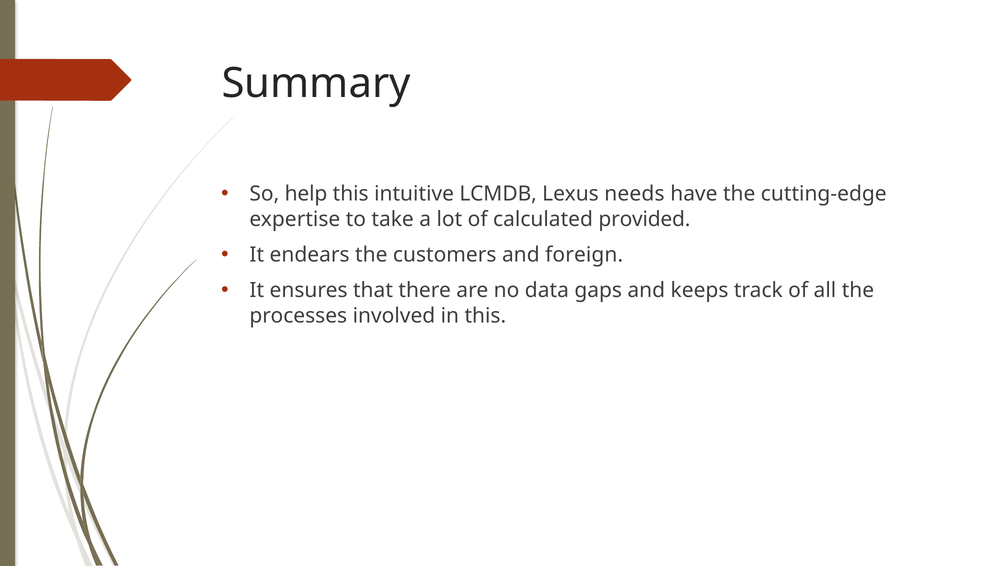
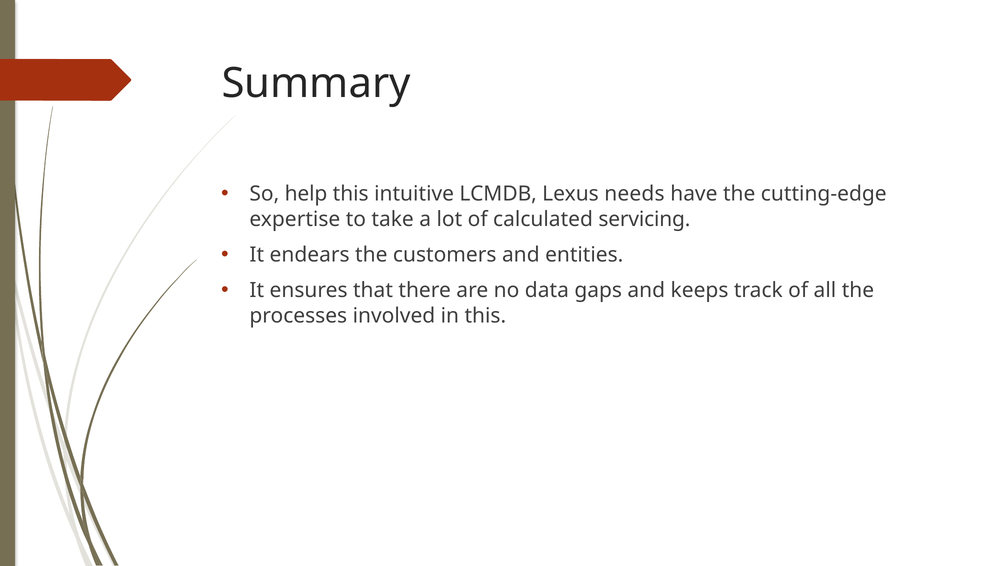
provided: provided -> servicing
foreign: foreign -> entities
